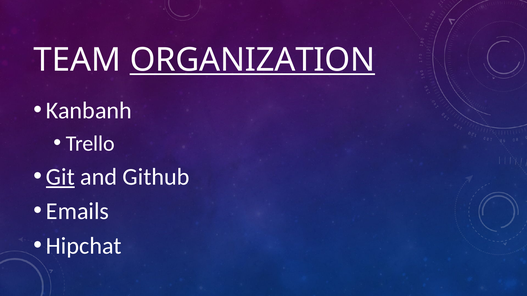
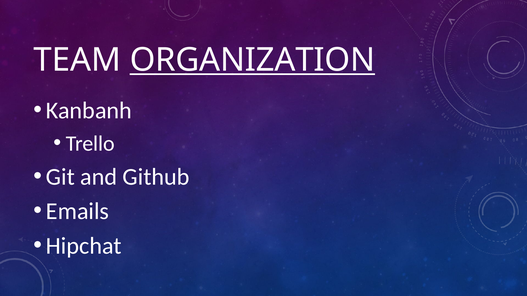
Git underline: present -> none
